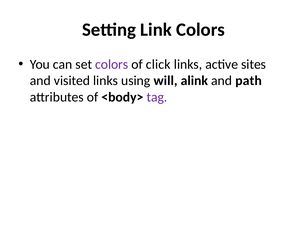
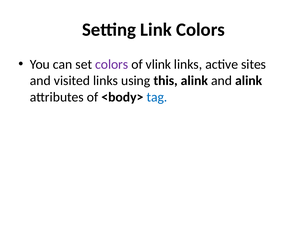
click: click -> vlink
will: will -> this
and path: path -> alink
tag colour: purple -> blue
